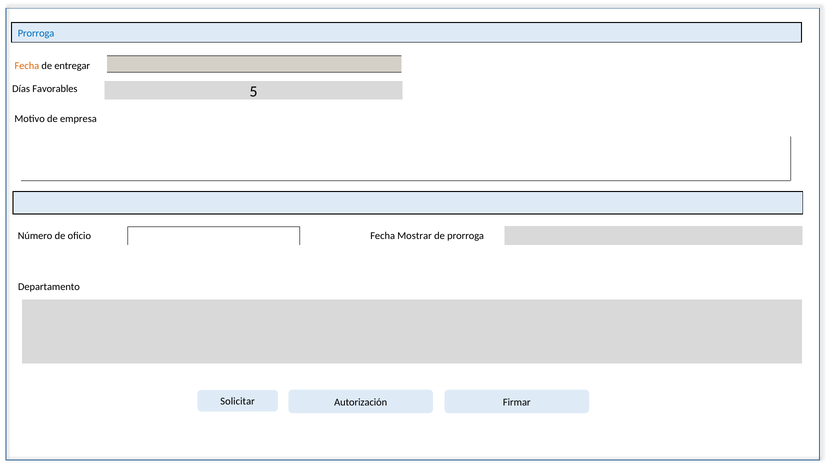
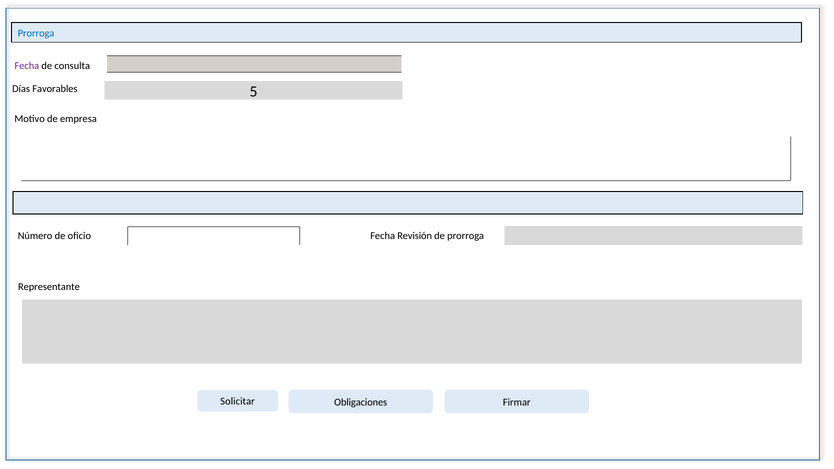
Fecha at (27, 66) colour: orange -> purple
entregar: entregar -> consulta
Mostrar: Mostrar -> Revisión
Departamento: Departamento -> Representante
Autorización: Autorización -> Obligaciones
